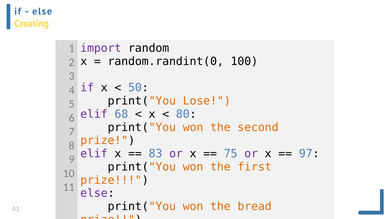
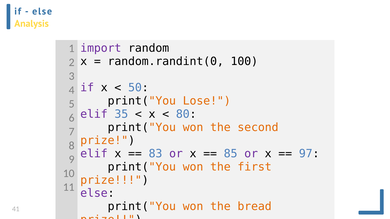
Creating: Creating -> Analysis
68: 68 -> 35
75: 75 -> 85
